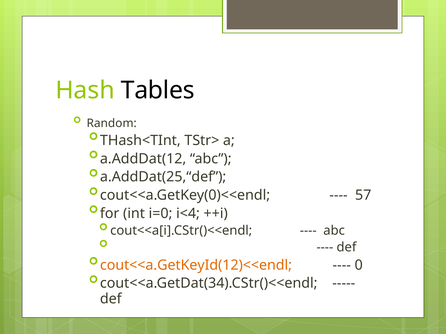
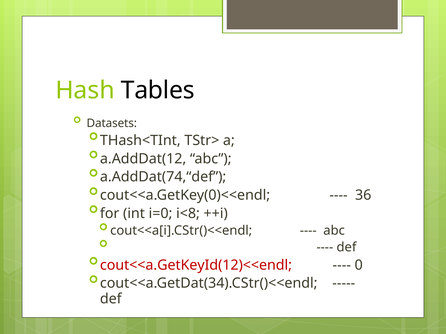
Random: Random -> Datasets
a.AddDat(25,“def: a.AddDat(25,“def -> a.AddDat(74,“def
57: 57 -> 36
i<4: i<4 -> i<8
cout<<a.GetKeyId(12)<<endl colour: orange -> red
